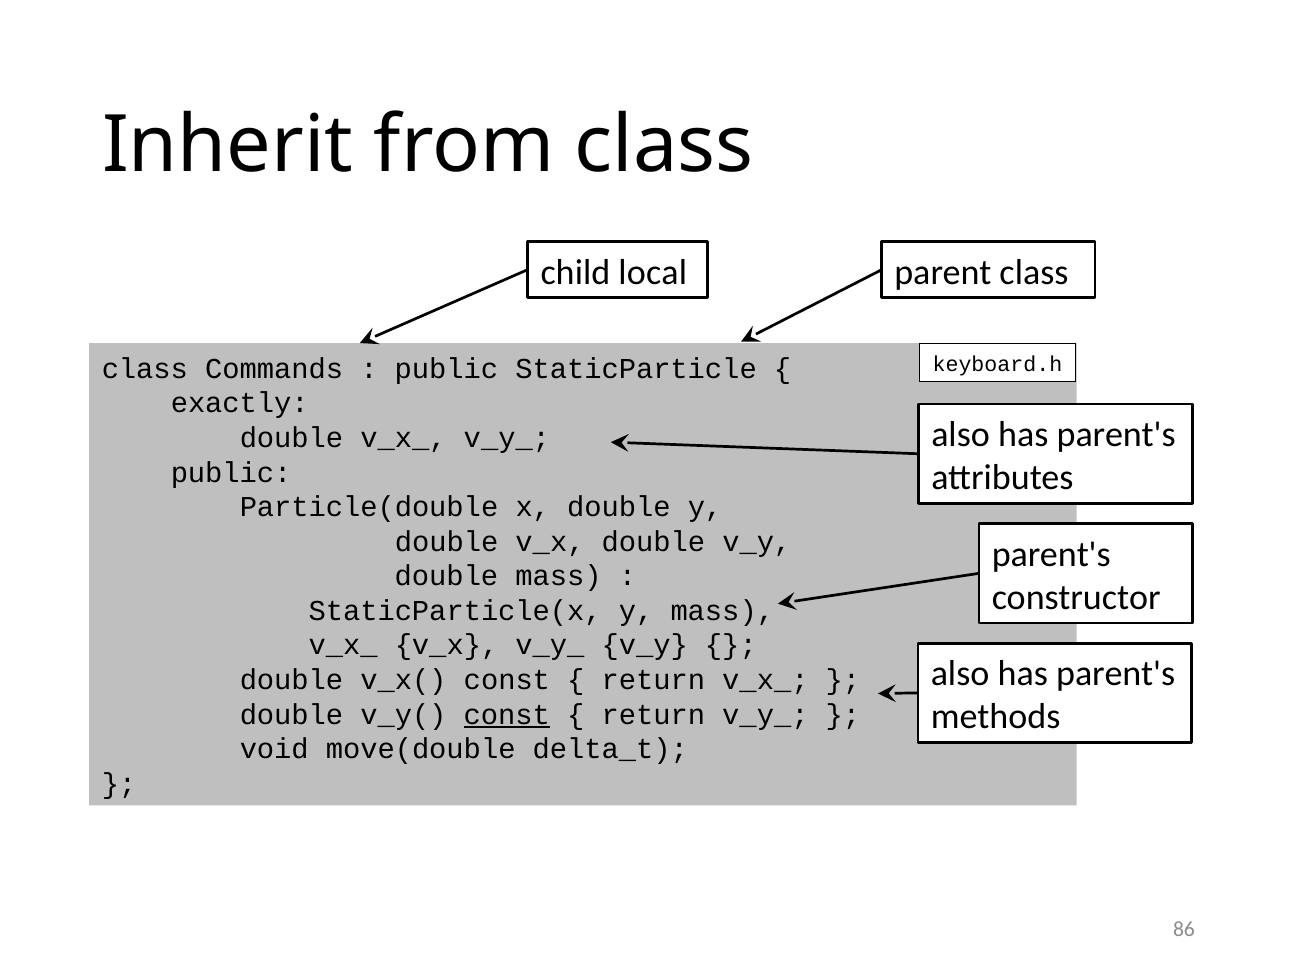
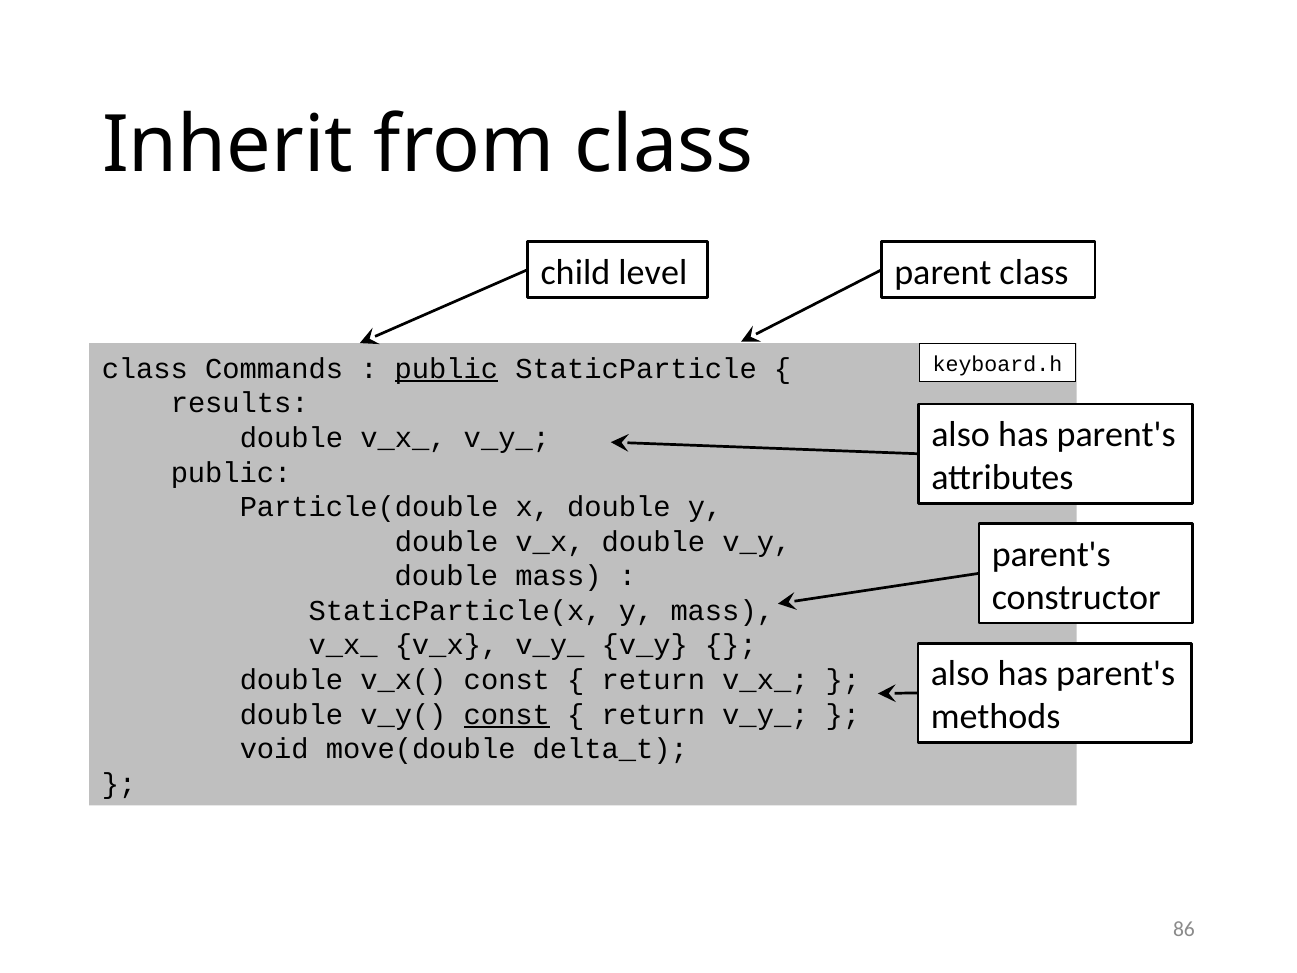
local: local -> level
public at (446, 369) underline: none -> present
exactly: exactly -> results
